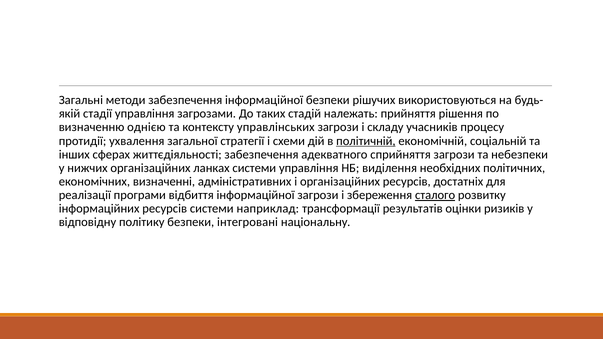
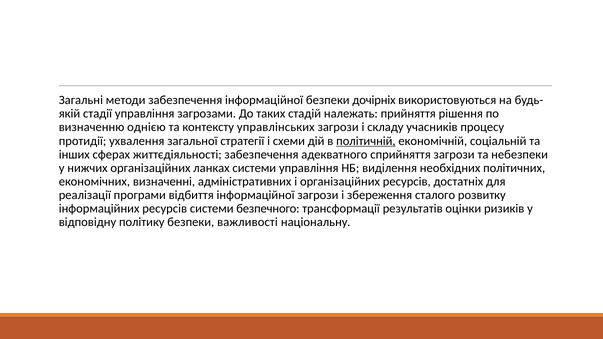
рішучих: рішучих -> дочірніх
сталого underline: present -> none
наприклад: наприклад -> безпечного
інтегровані: інтегровані -> важливості
